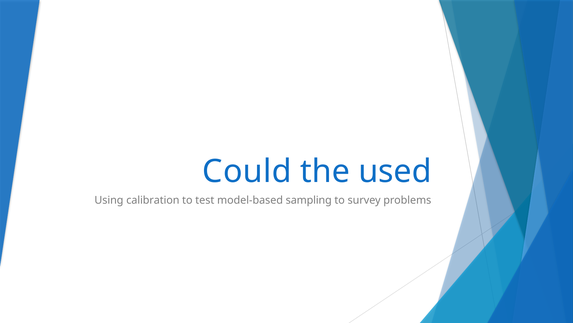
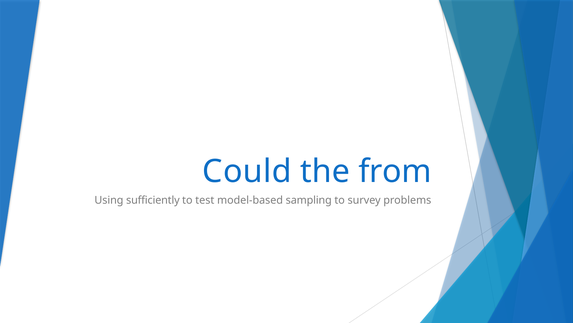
used: used -> from
calibration: calibration -> sufficiently
